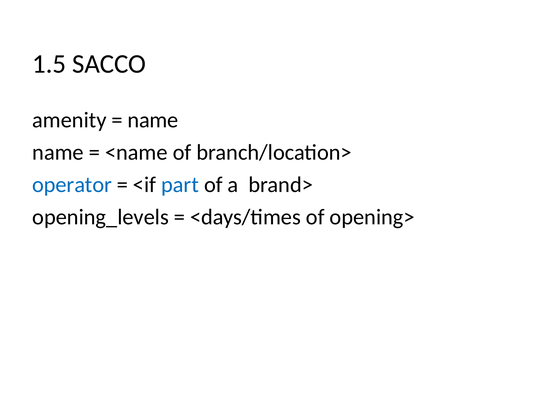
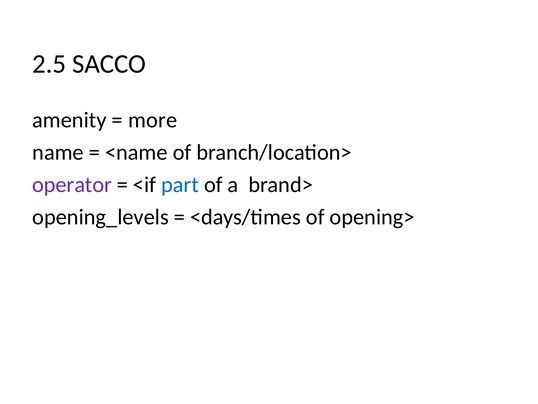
1.5: 1.5 -> 2.5
name at (153, 120): name -> more
operator colour: blue -> purple
